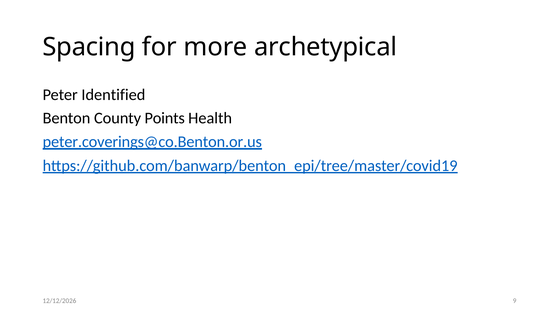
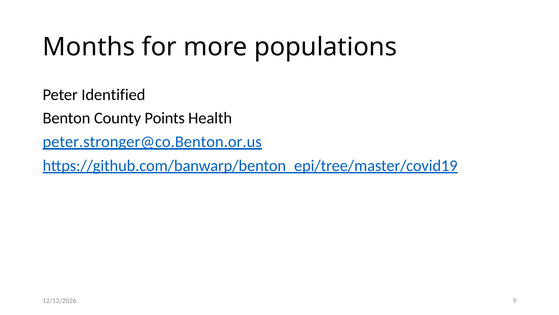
Spacing: Spacing -> Months
archetypical: archetypical -> populations
peter.coverings@co.Benton.or.us: peter.coverings@co.Benton.or.us -> peter.stronger@co.Benton.or.us
